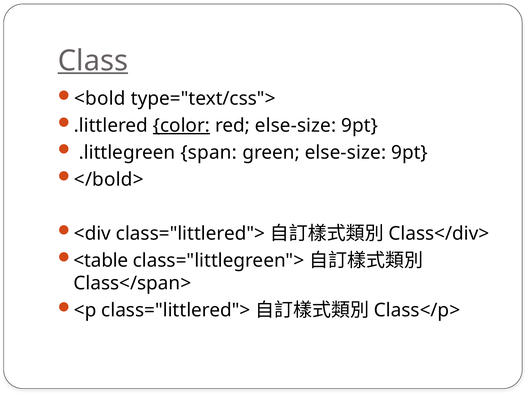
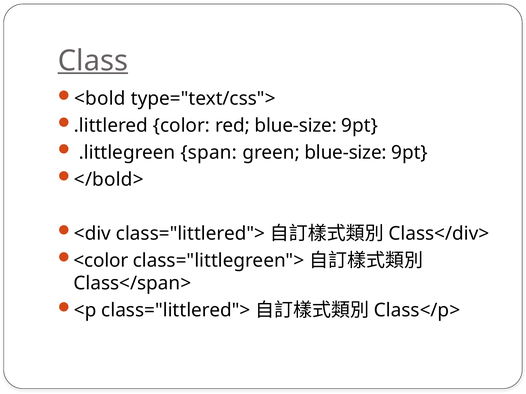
color underline: present -> none
red else-size: else-size -> blue-size
green else-size: else-size -> blue-size
<table: <table -> <color
